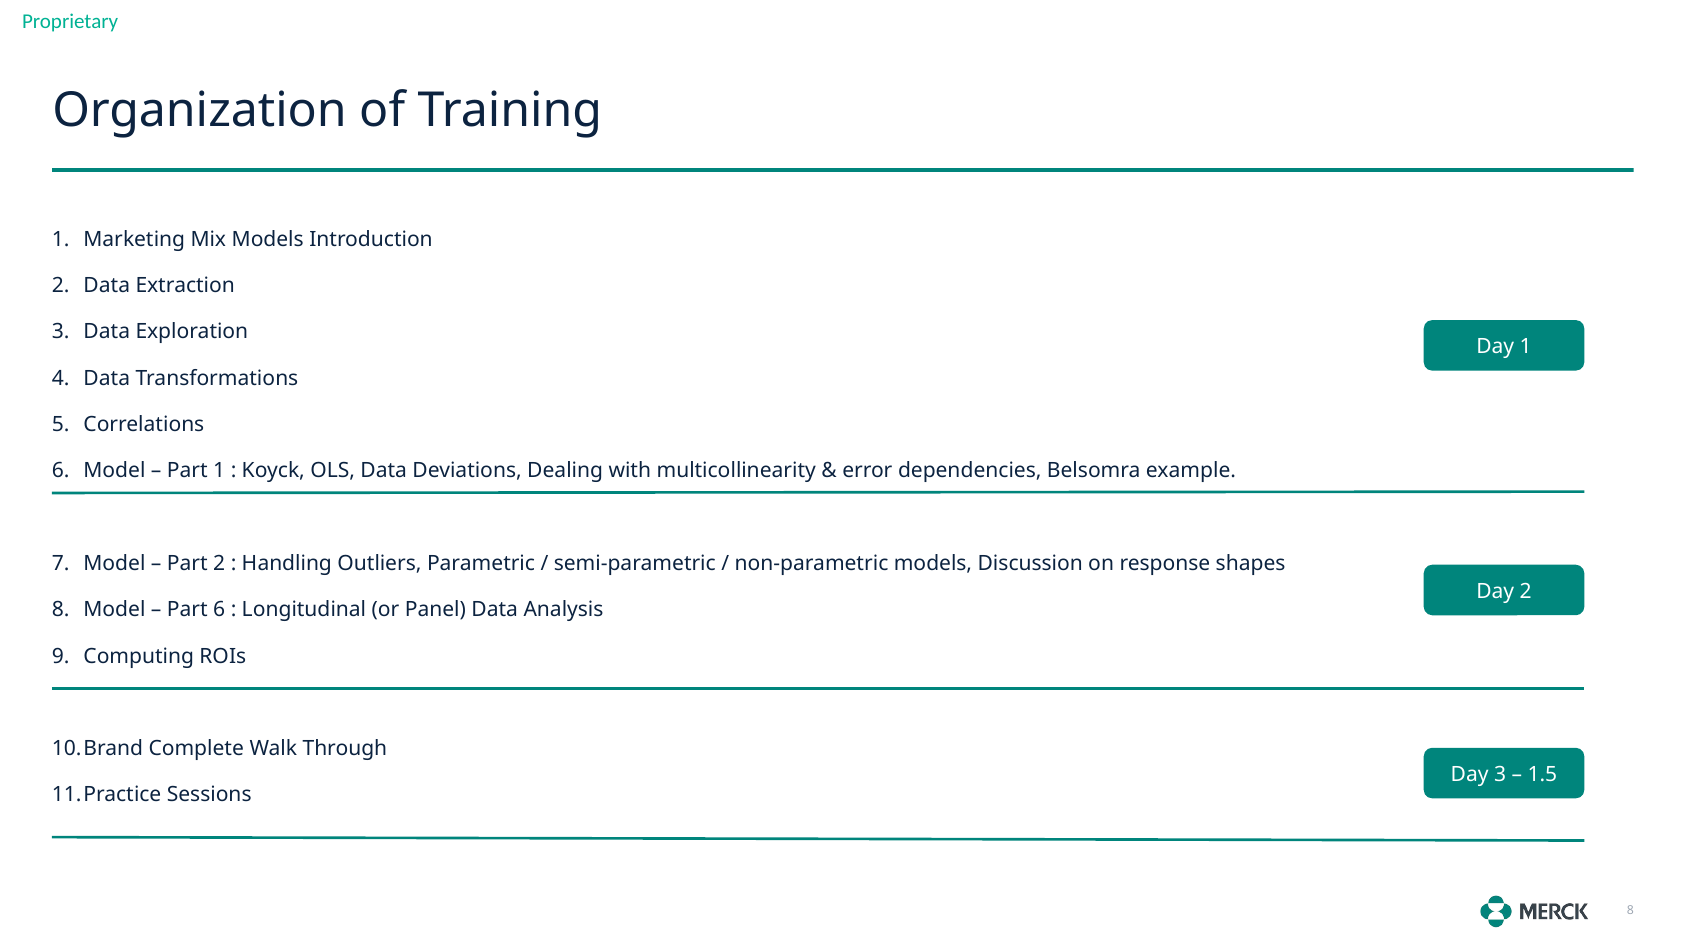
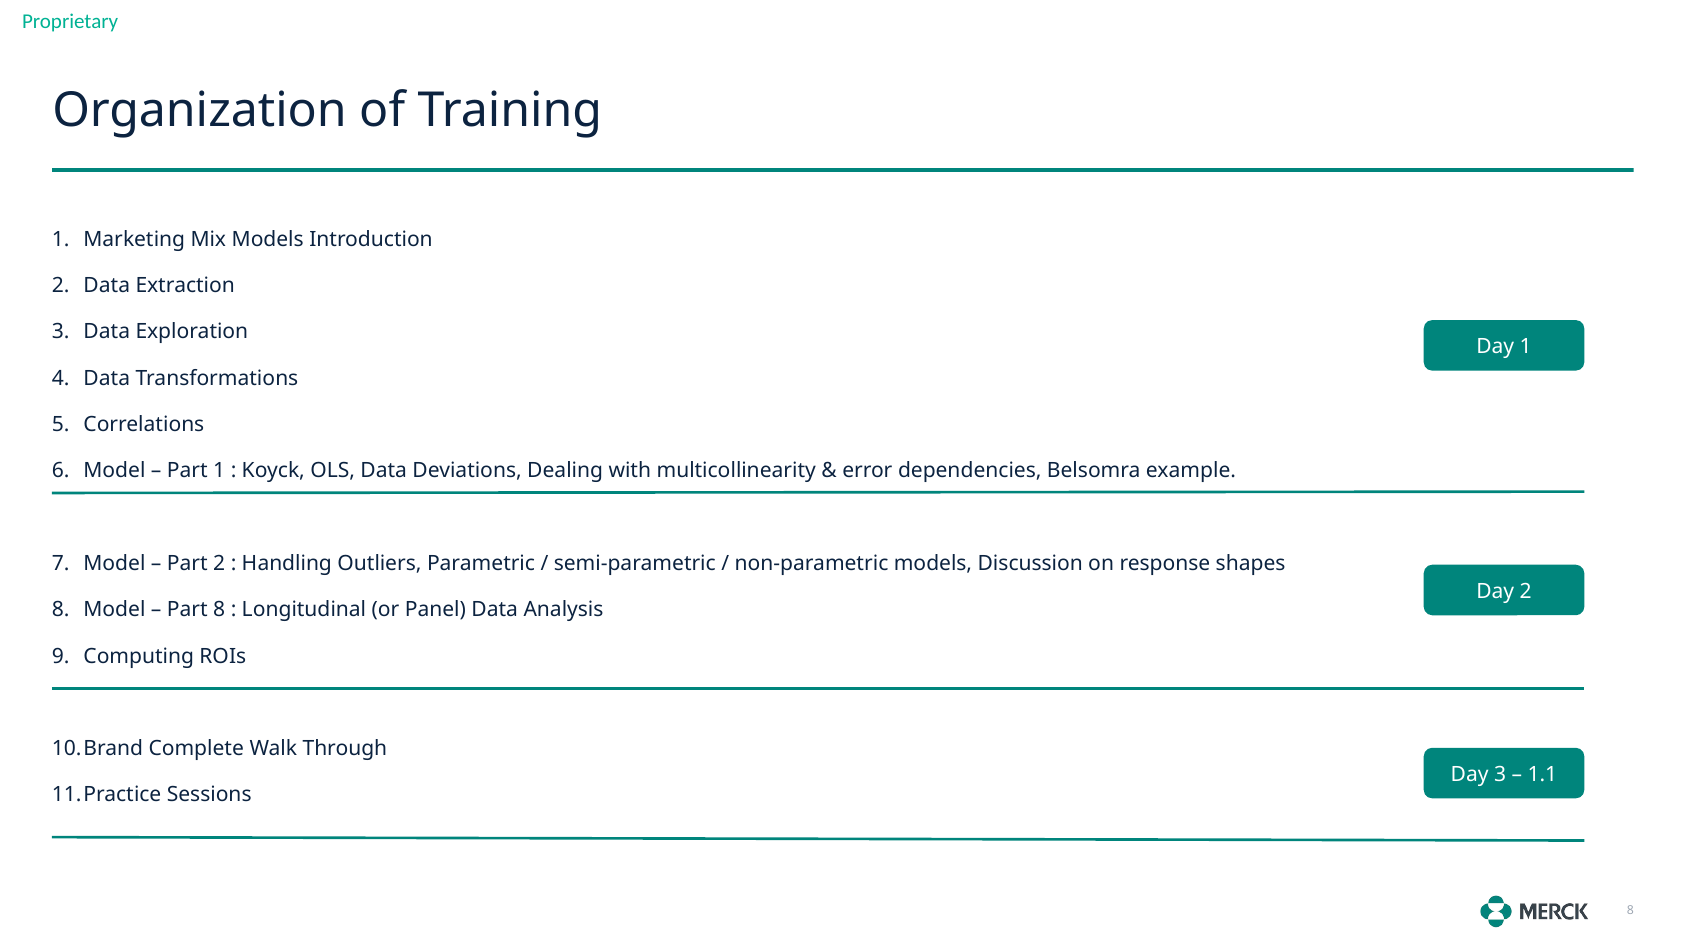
Part 6: 6 -> 8
1.5: 1.5 -> 1.1
